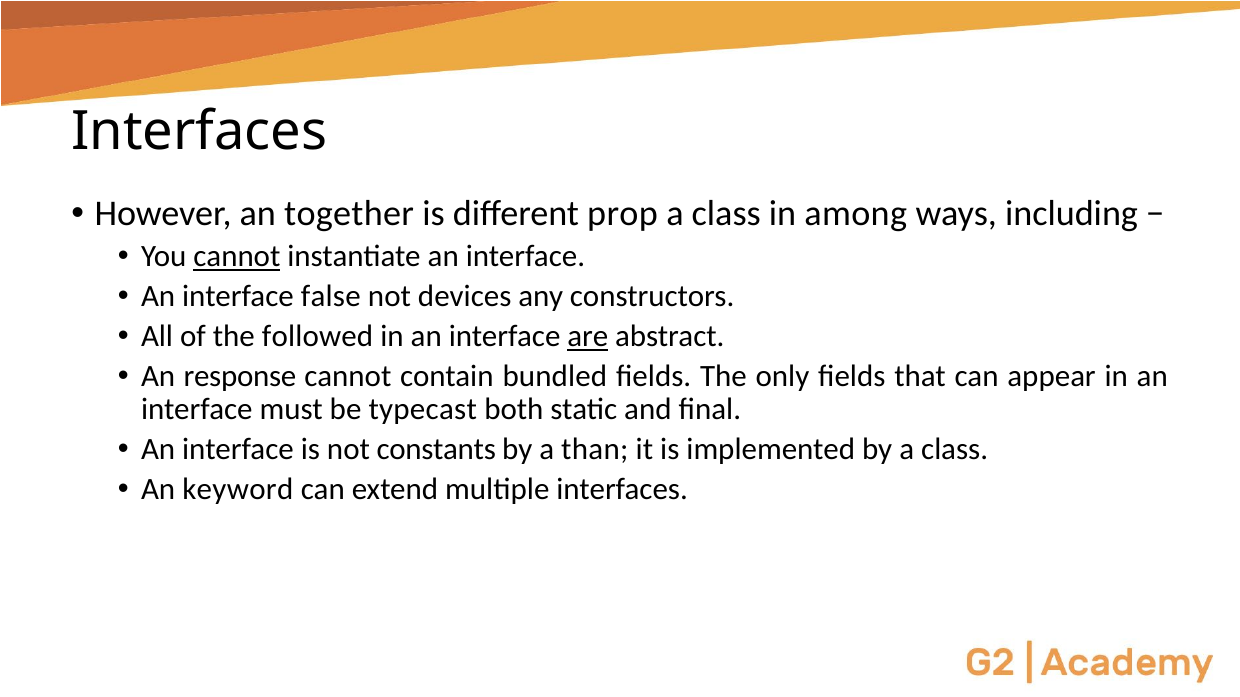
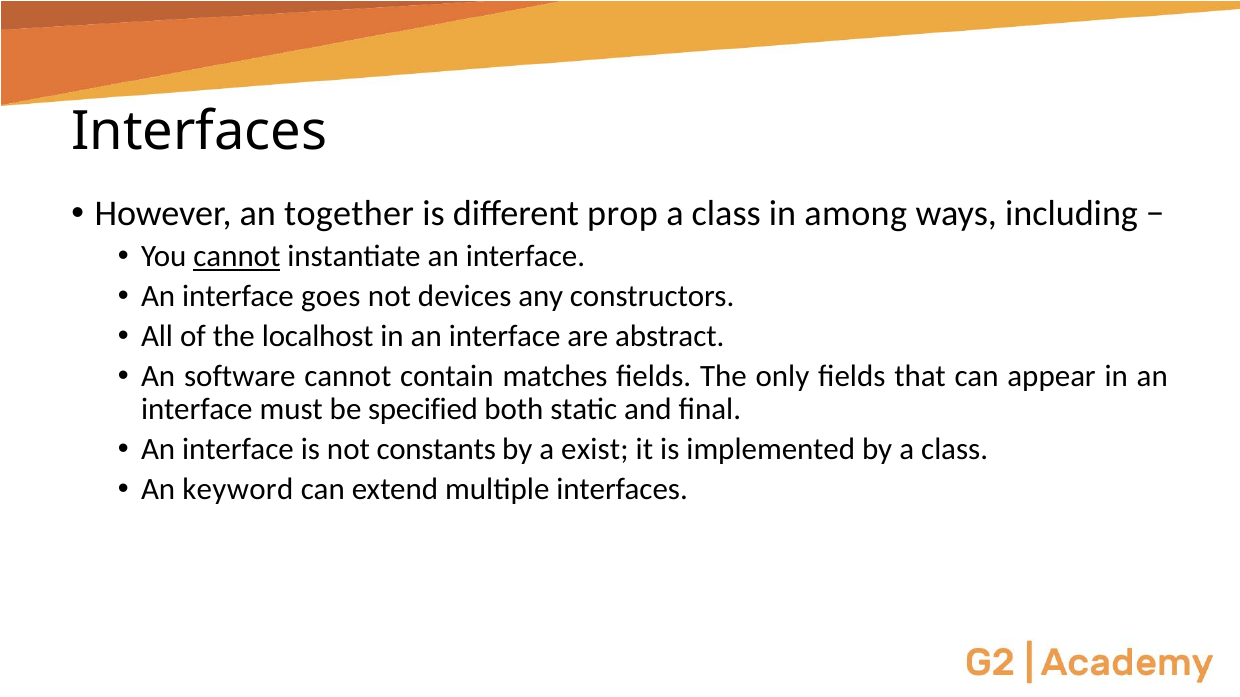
false: false -> goes
followed: followed -> localhost
are underline: present -> none
response: response -> software
bundled: bundled -> matches
typecast: typecast -> specified
than: than -> exist
